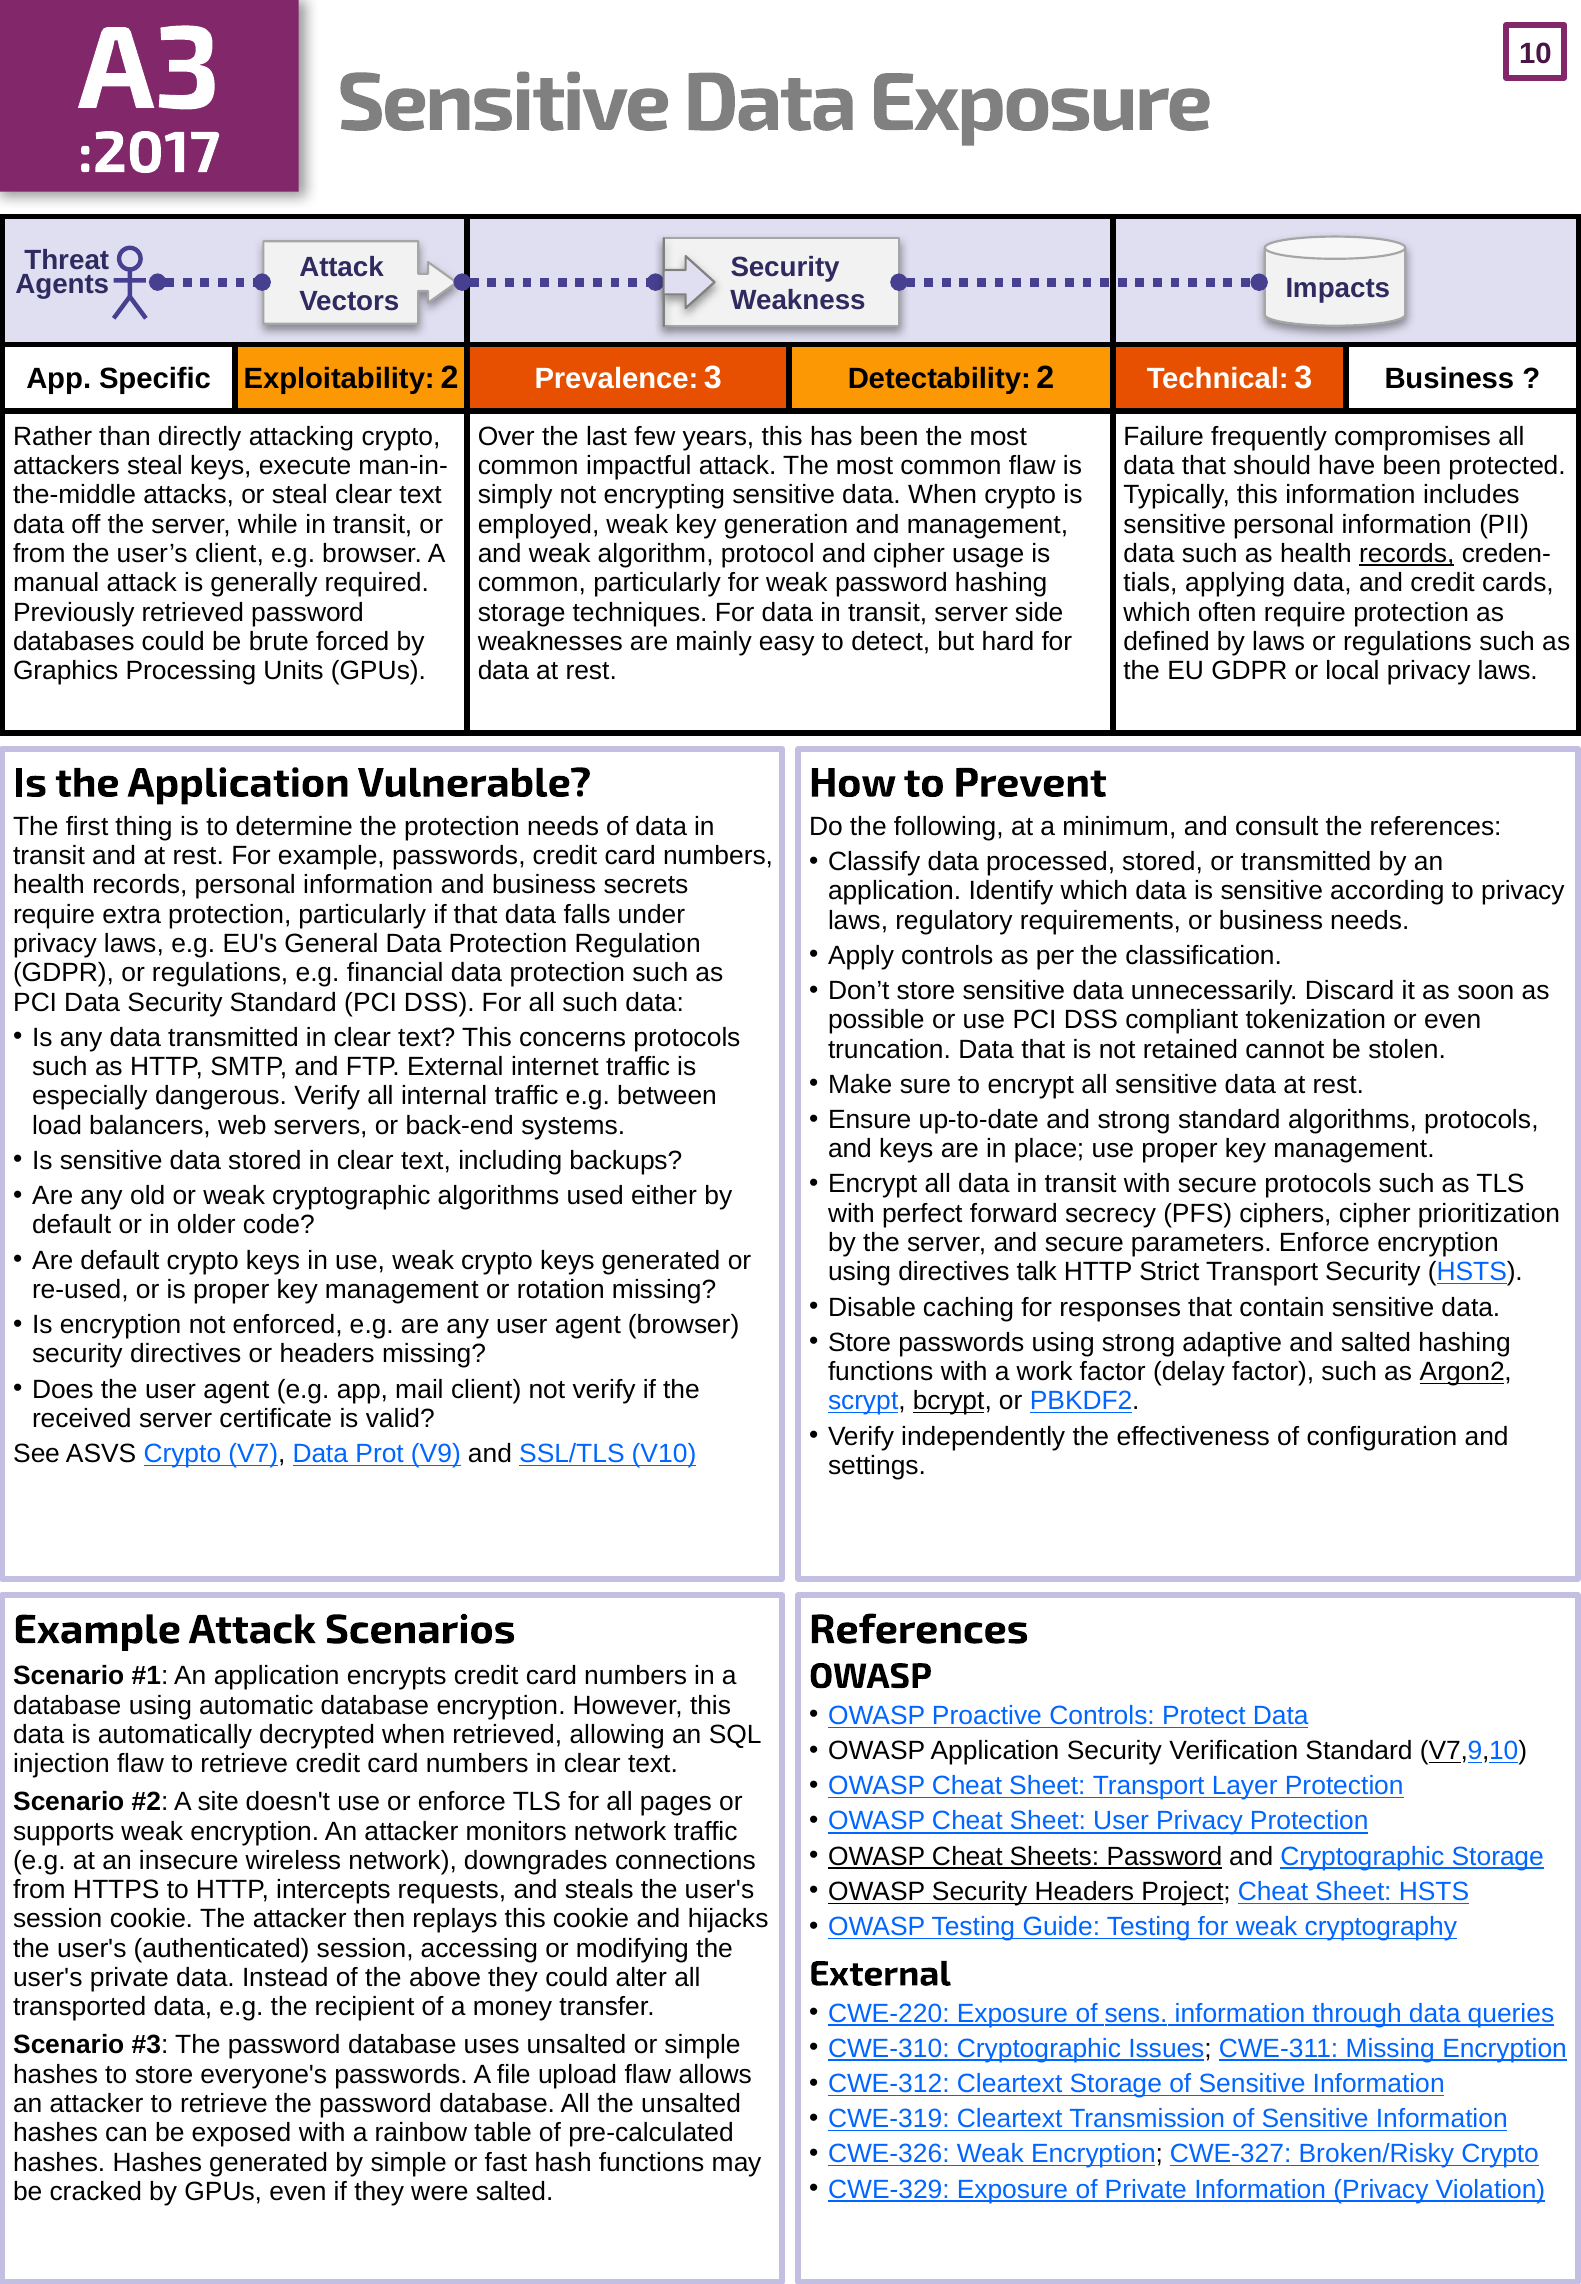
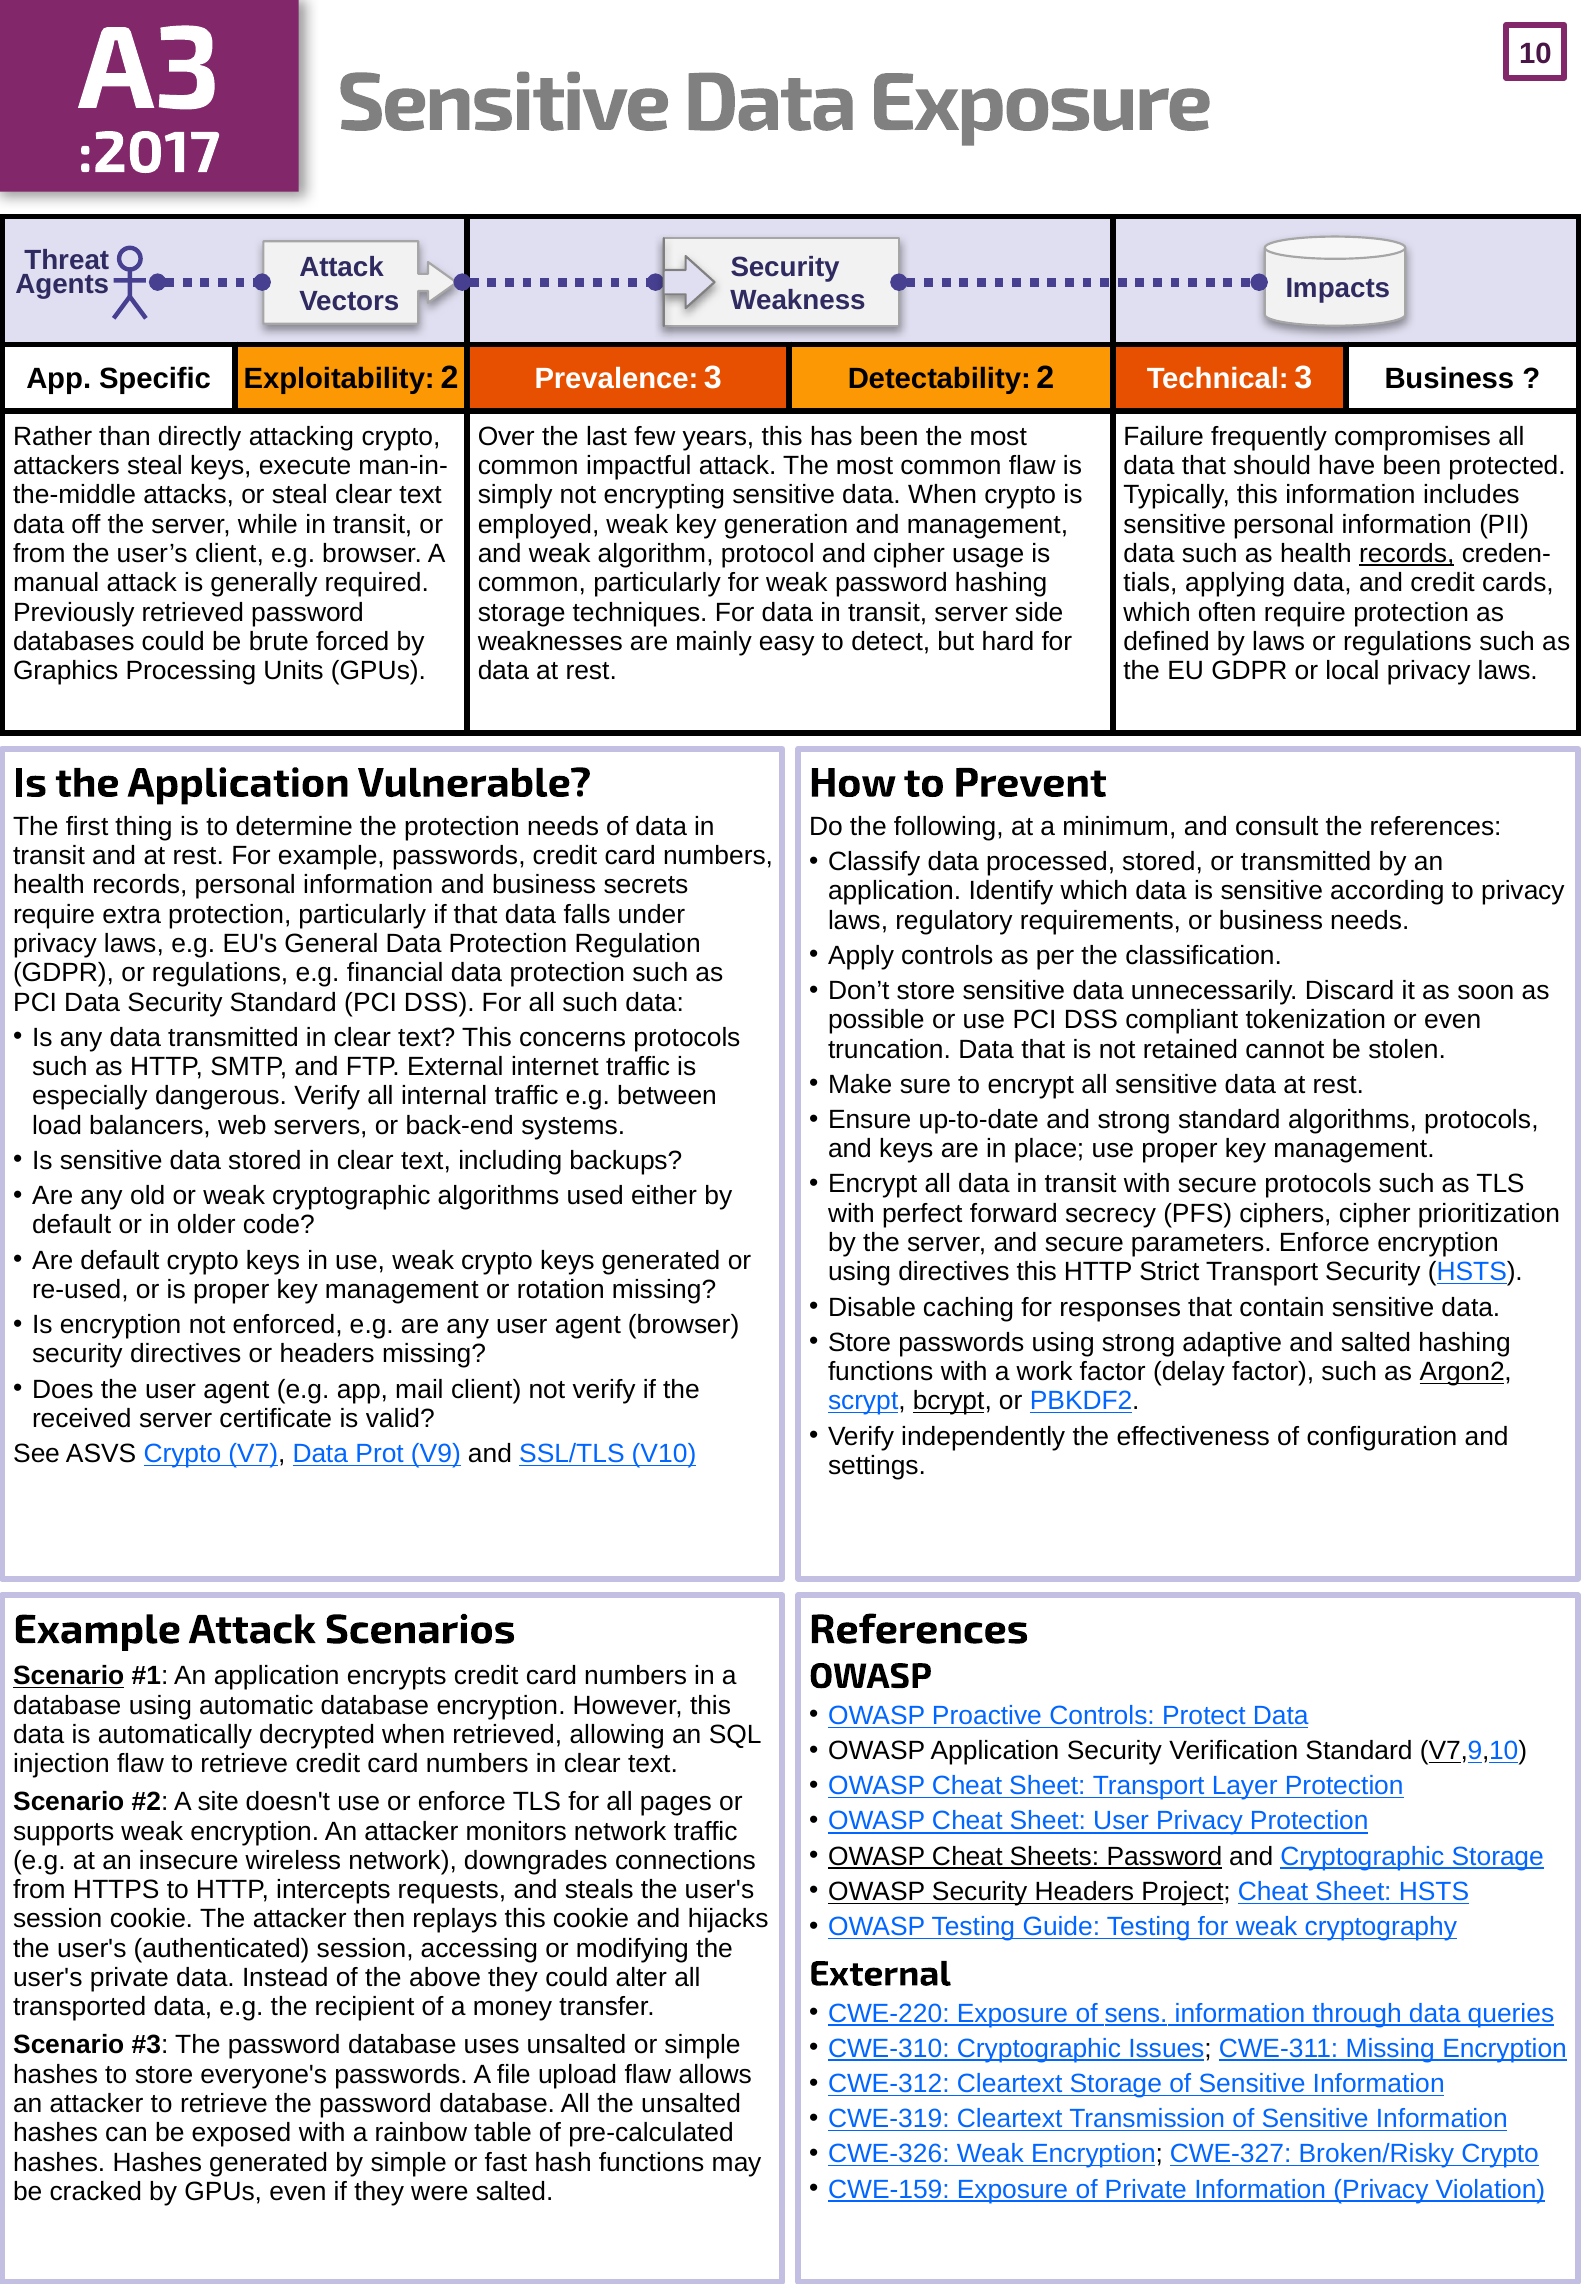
directives talk: talk -> this
Scenario at (69, 1676) underline: none -> present
CWE-329: CWE-329 -> CWE-159
